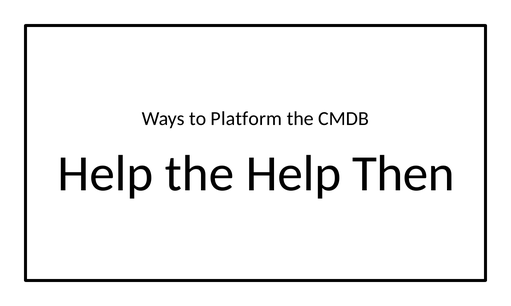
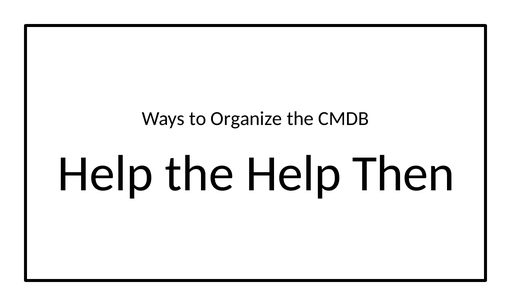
Platform: Platform -> Organize
